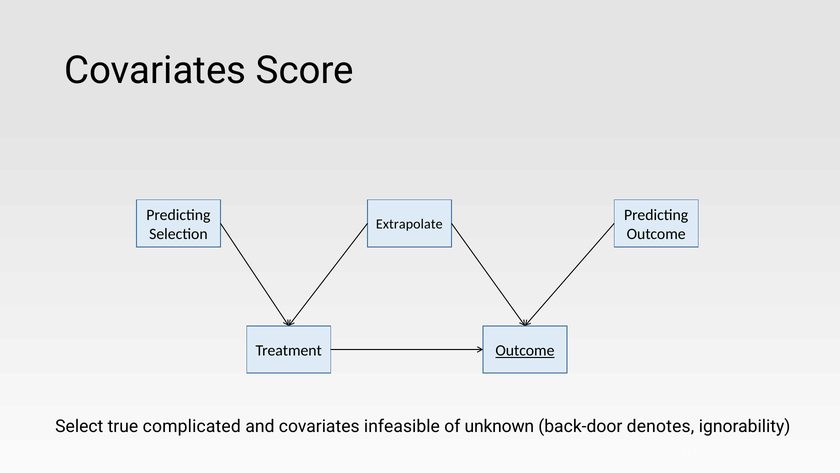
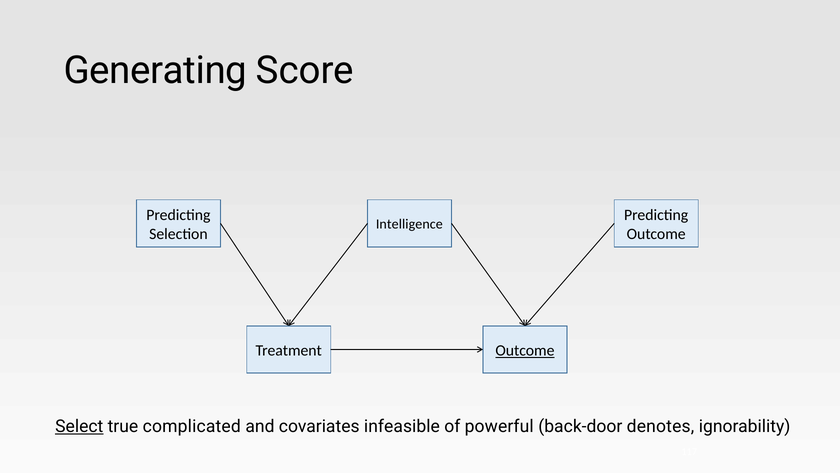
Covariates at (155, 71): Covariates -> Generating
Extrapolate: Extrapolate -> Intelligence
Select underline: none -> present
unknown: unknown -> powerful
